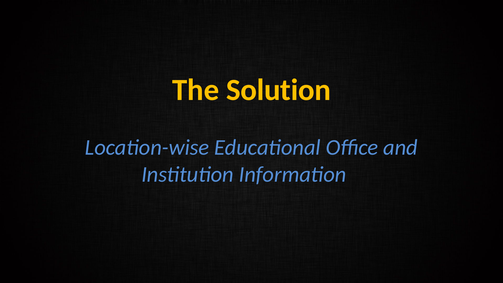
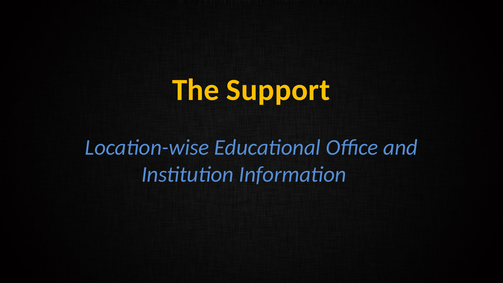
Solution: Solution -> Support
